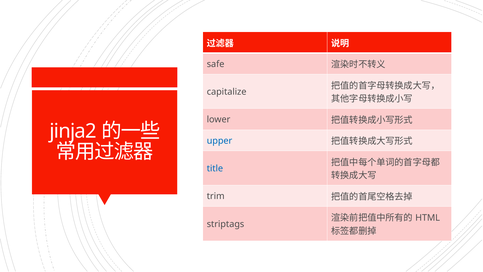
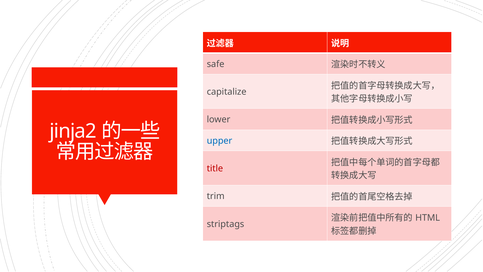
title colour: blue -> red
